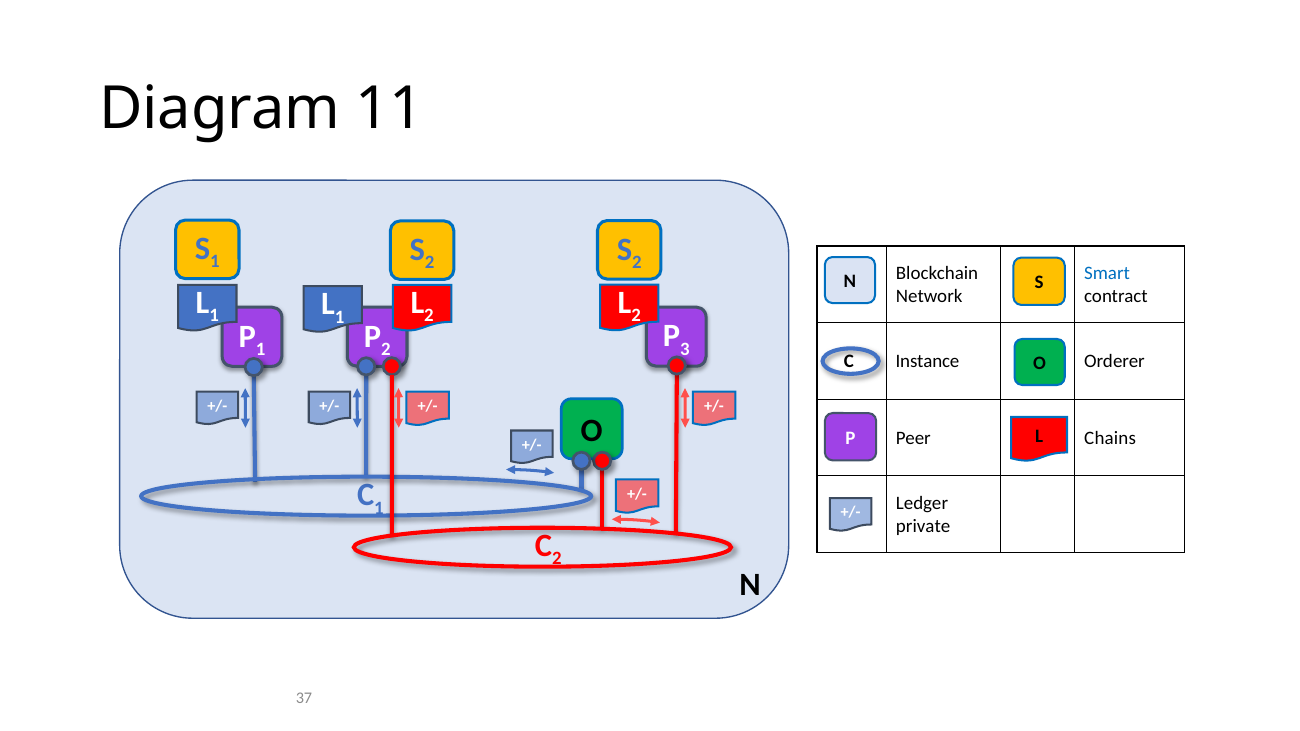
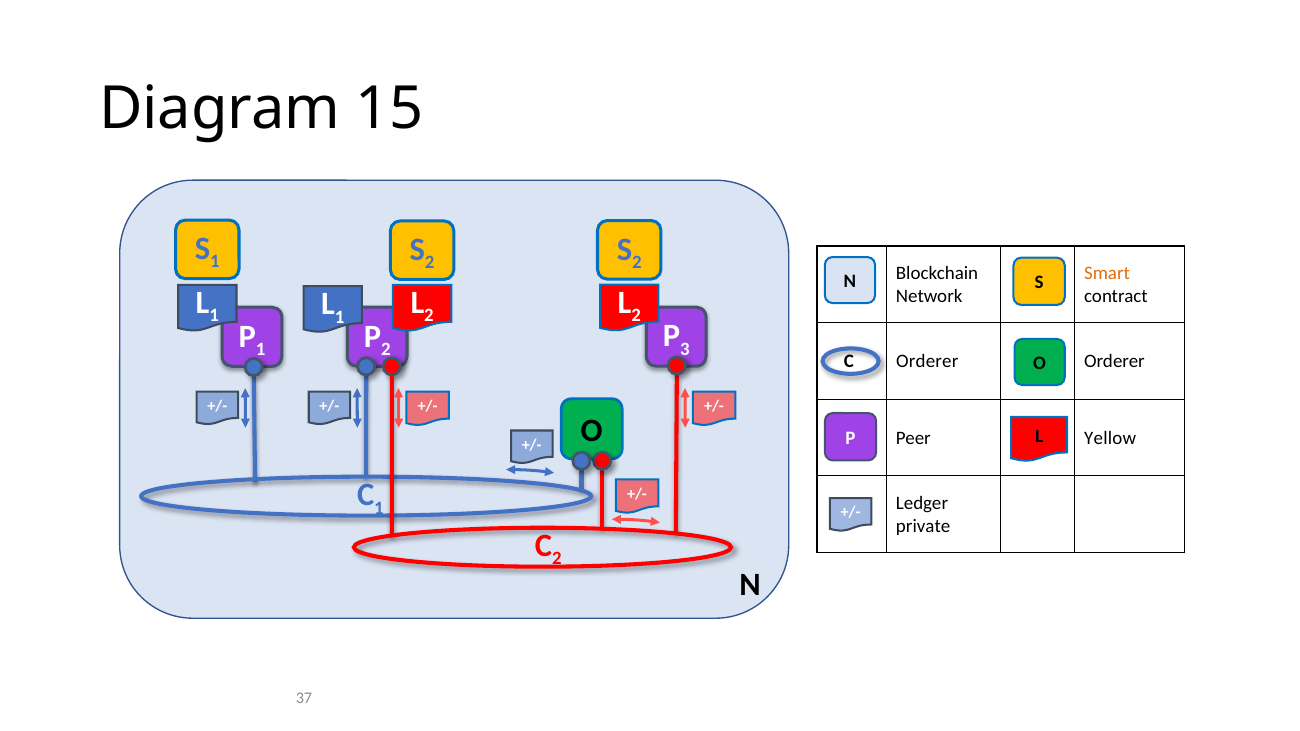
11: 11 -> 15
Smart colour: blue -> orange
Instance at (927, 361): Instance -> Orderer
Chains: Chains -> Yellow
